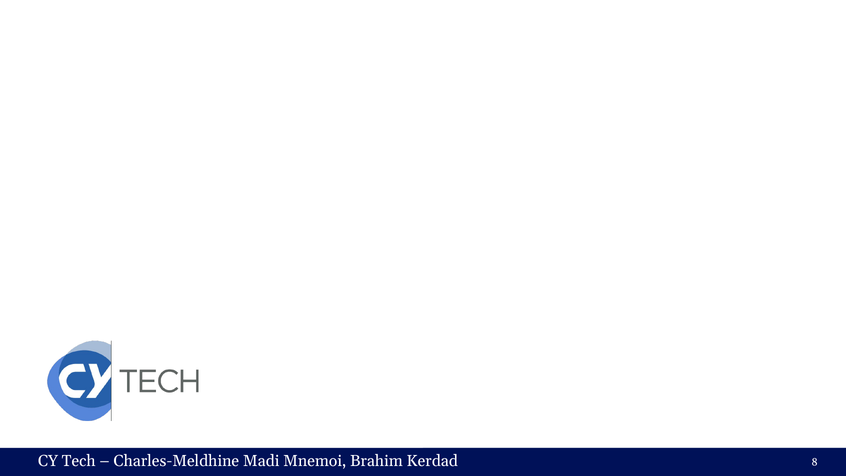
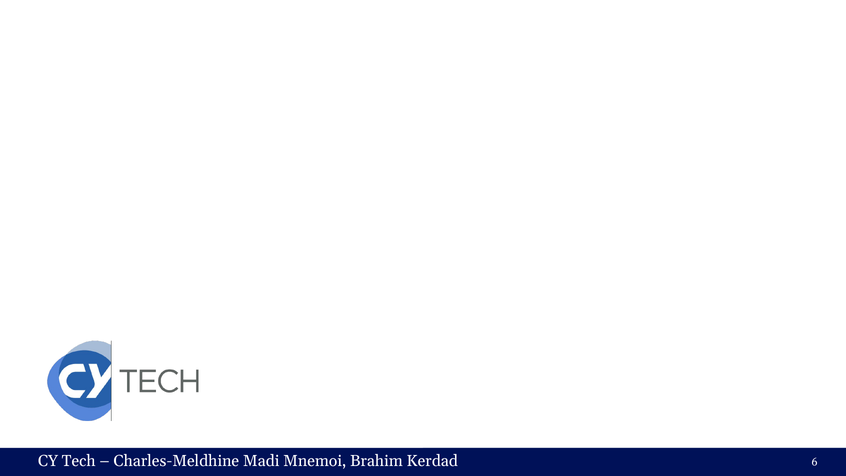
8: 8 -> 6
